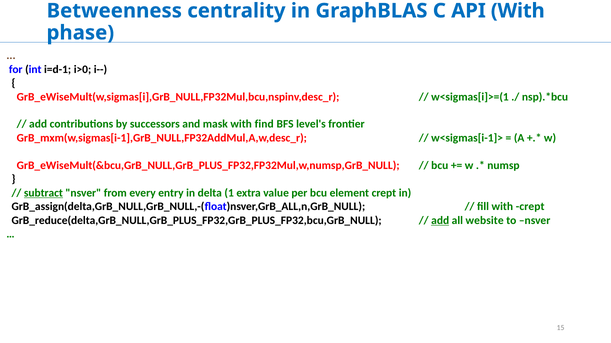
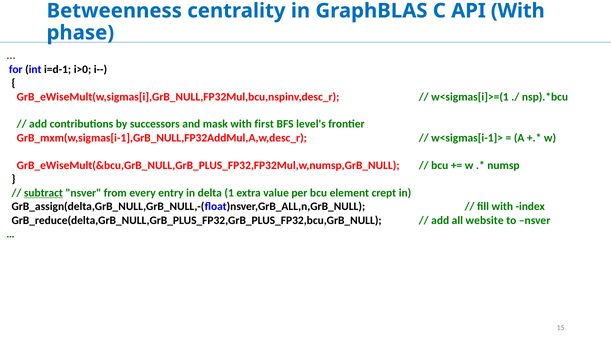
find: find -> first
with crept: crept -> index
add at (440, 221) underline: present -> none
